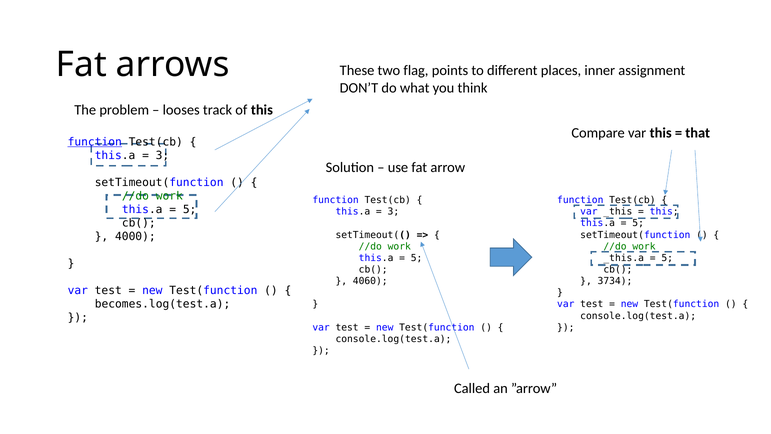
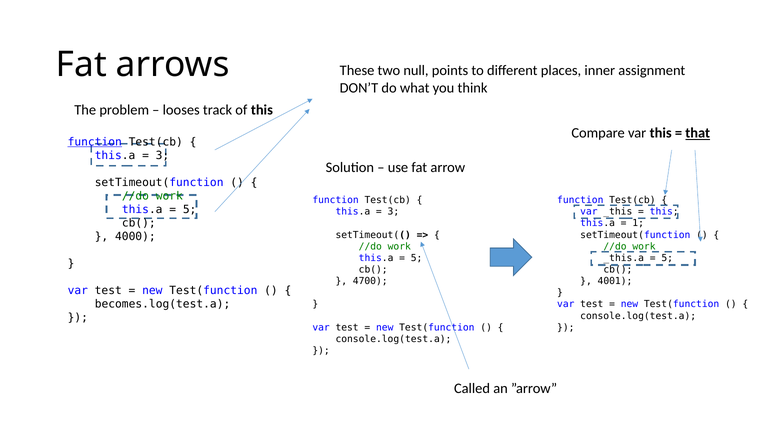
flag: flag -> null
that underline: none -> present
5 at (638, 223): 5 -> 1
4060: 4060 -> 4700
3734: 3734 -> 4001
